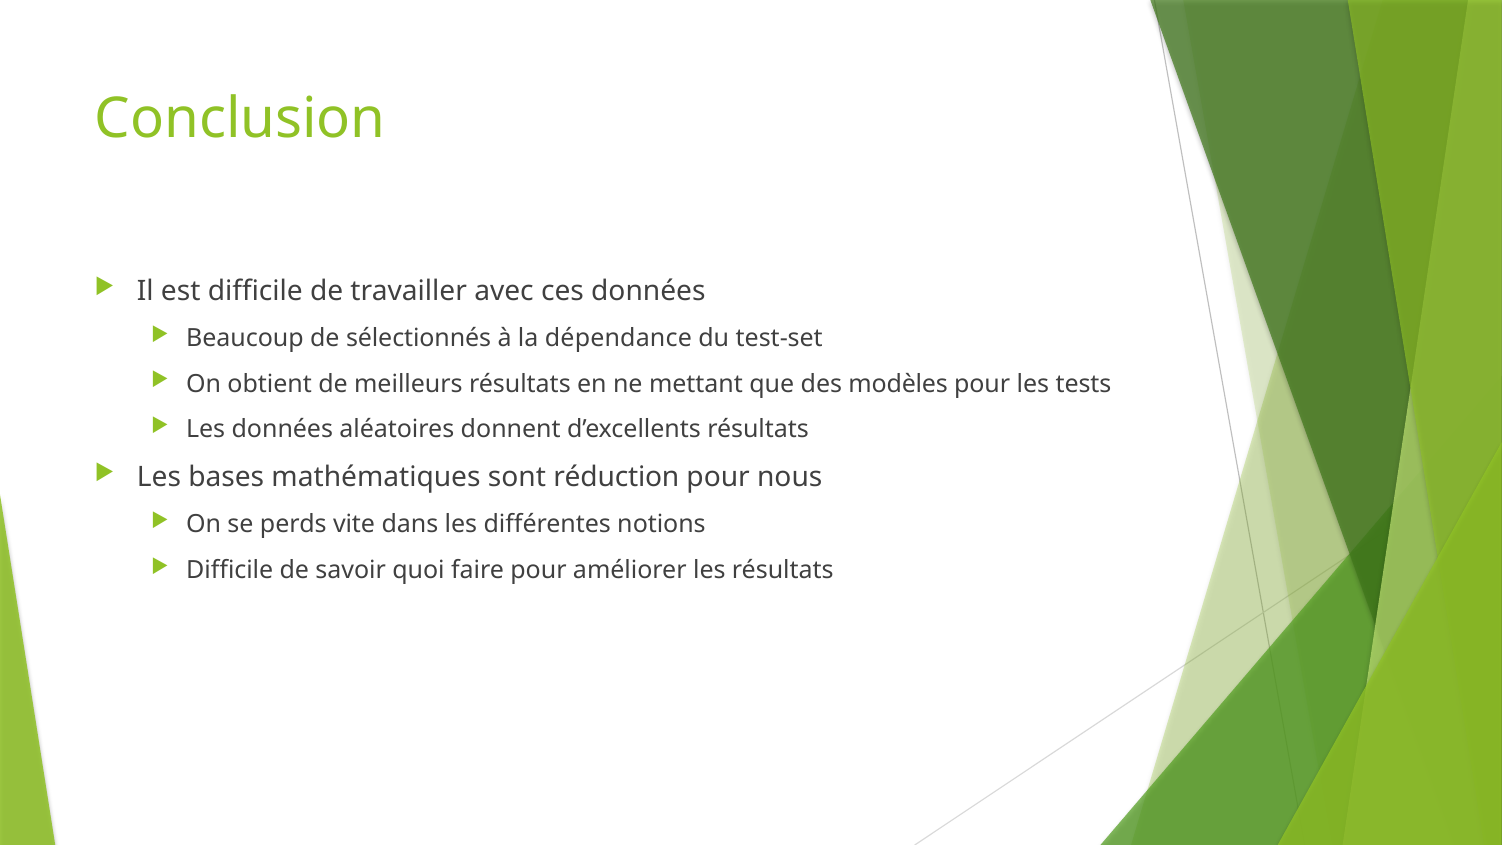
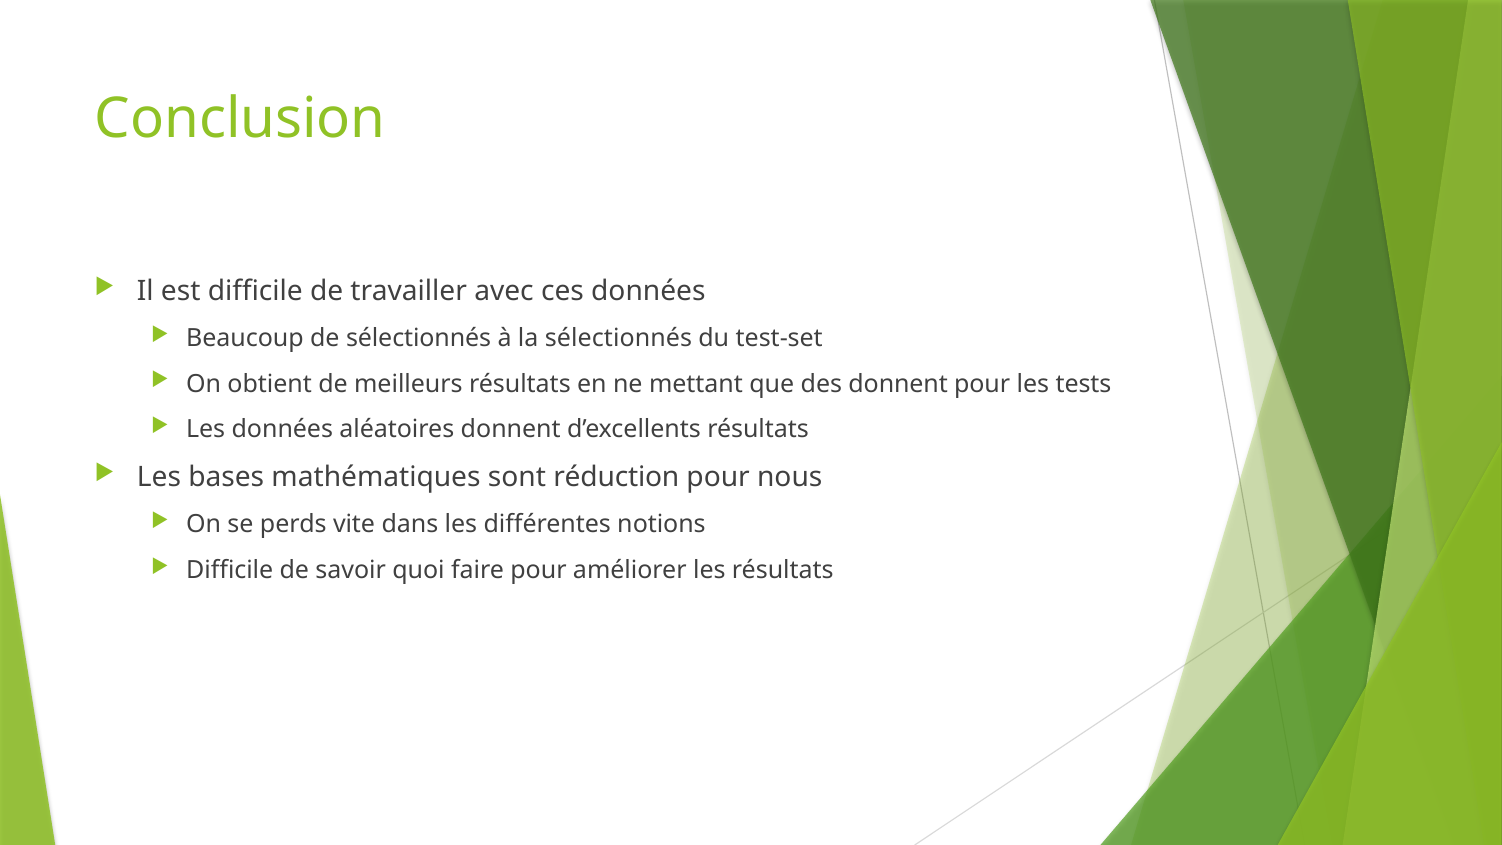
la dépendance: dépendance -> sélectionnés
des modèles: modèles -> donnent
